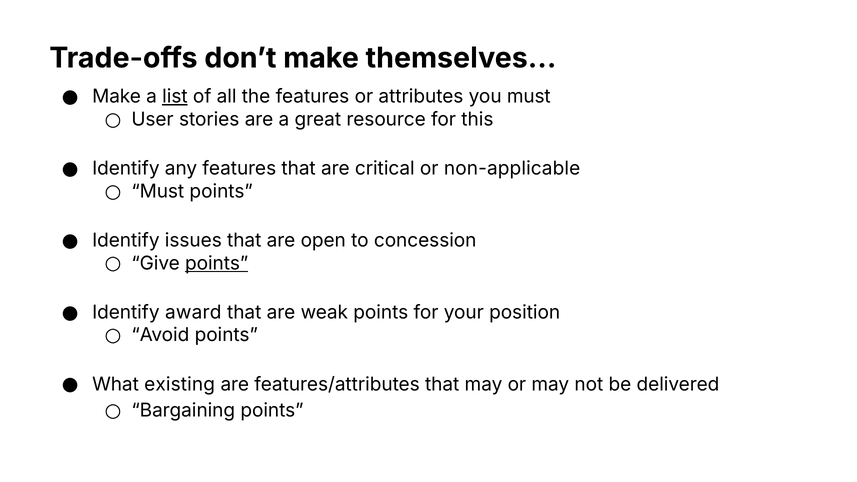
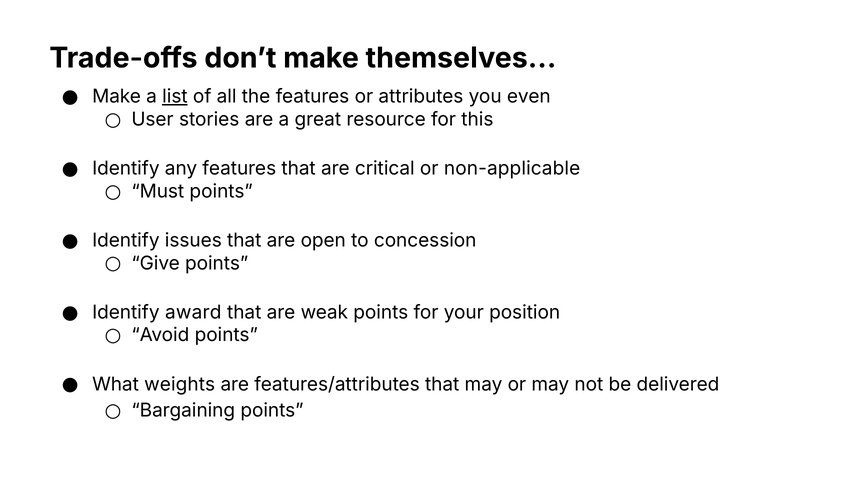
you must: must -> even
points at (217, 263) underline: present -> none
existing: existing -> weights
